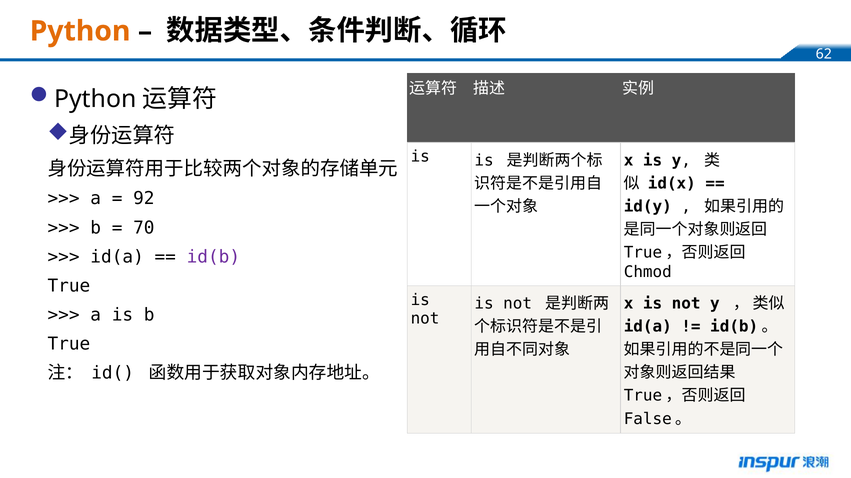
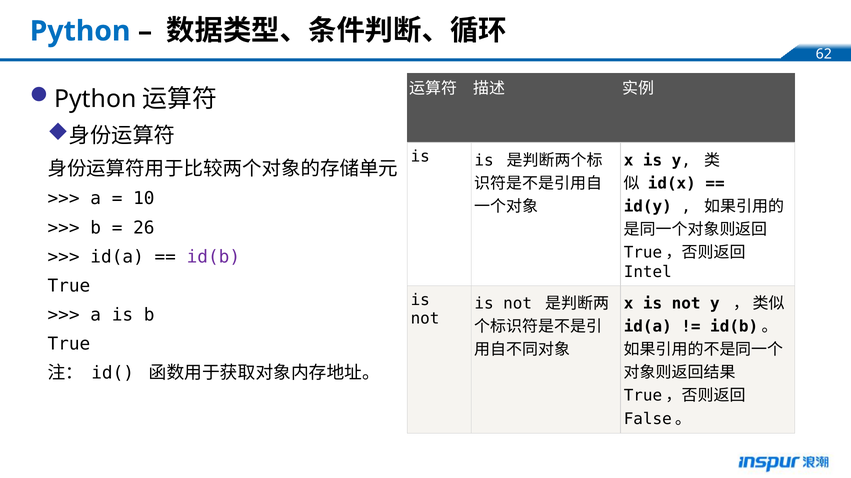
Python at (80, 31) colour: orange -> blue
92: 92 -> 10
70: 70 -> 26
Chmod: Chmod -> Intel
